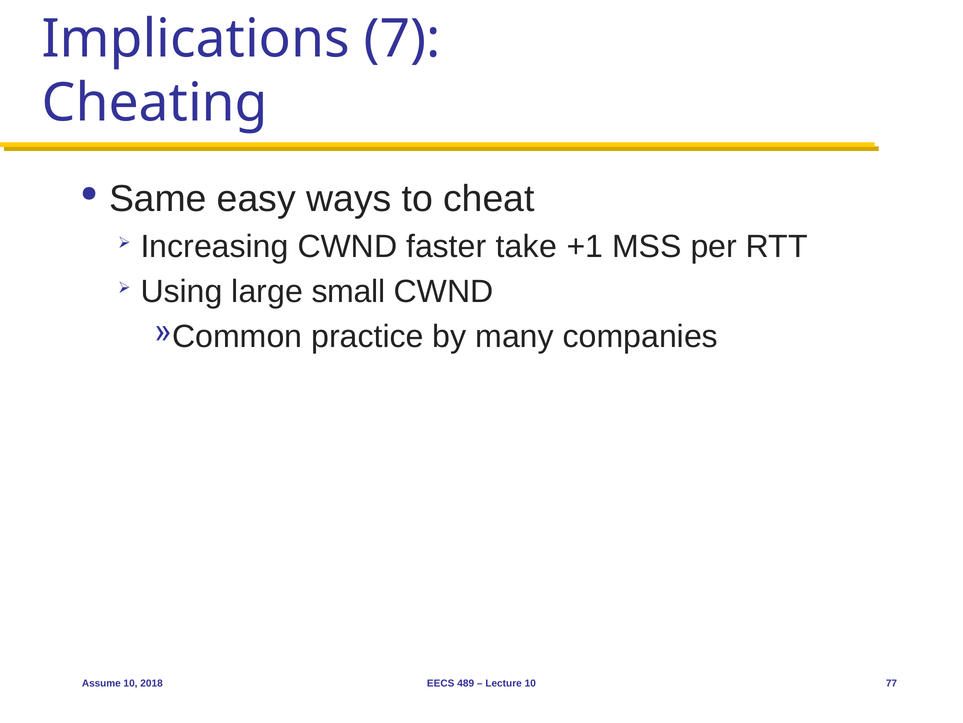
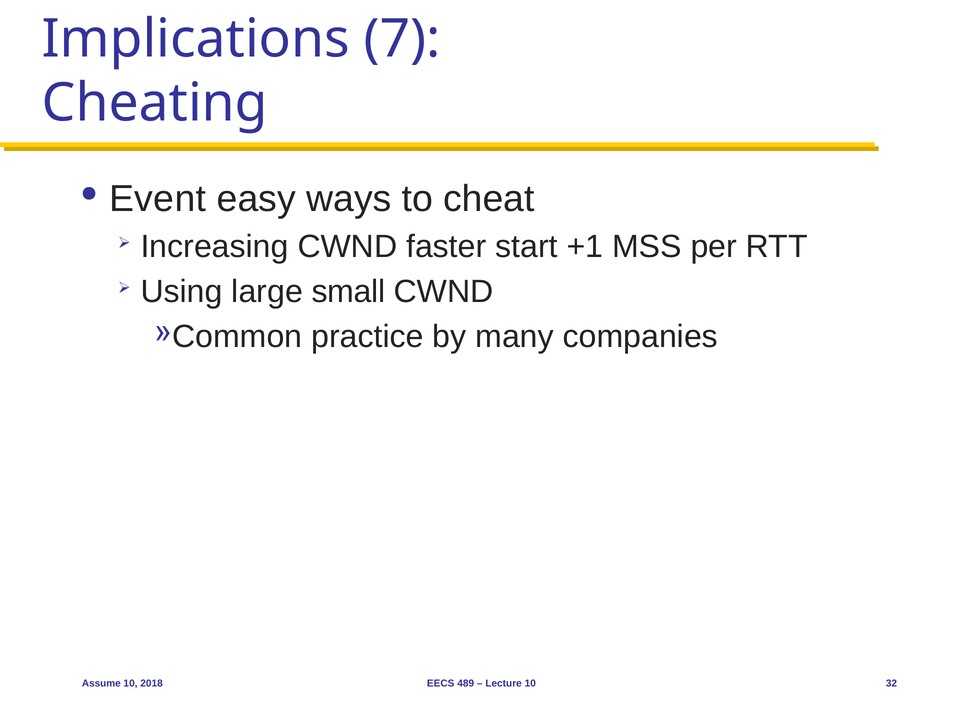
Same: Same -> Event
take: take -> start
77: 77 -> 32
